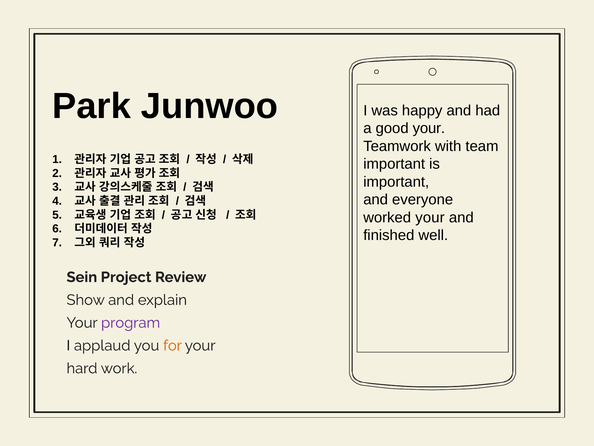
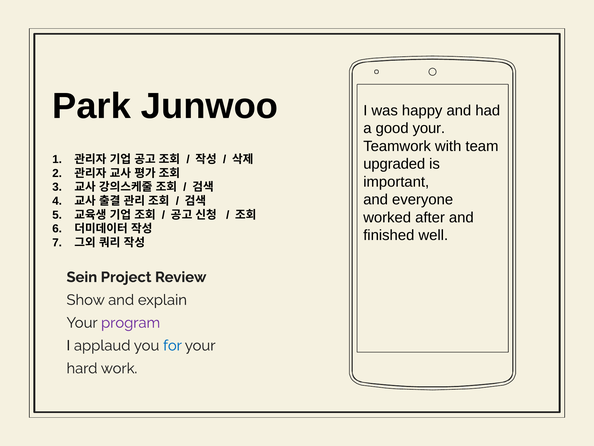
important at (394, 164): important -> upgraded
worked your: your -> after
for colour: orange -> blue
